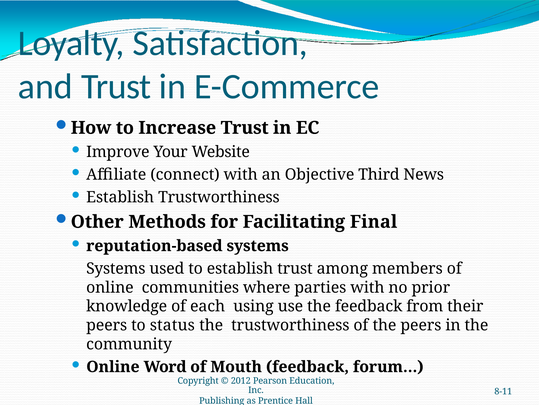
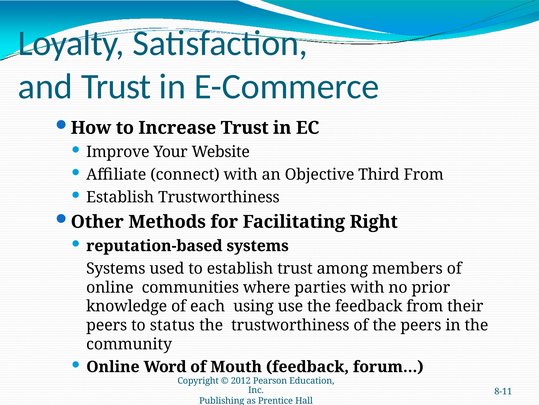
Third News: News -> From
Final: Final -> Right
